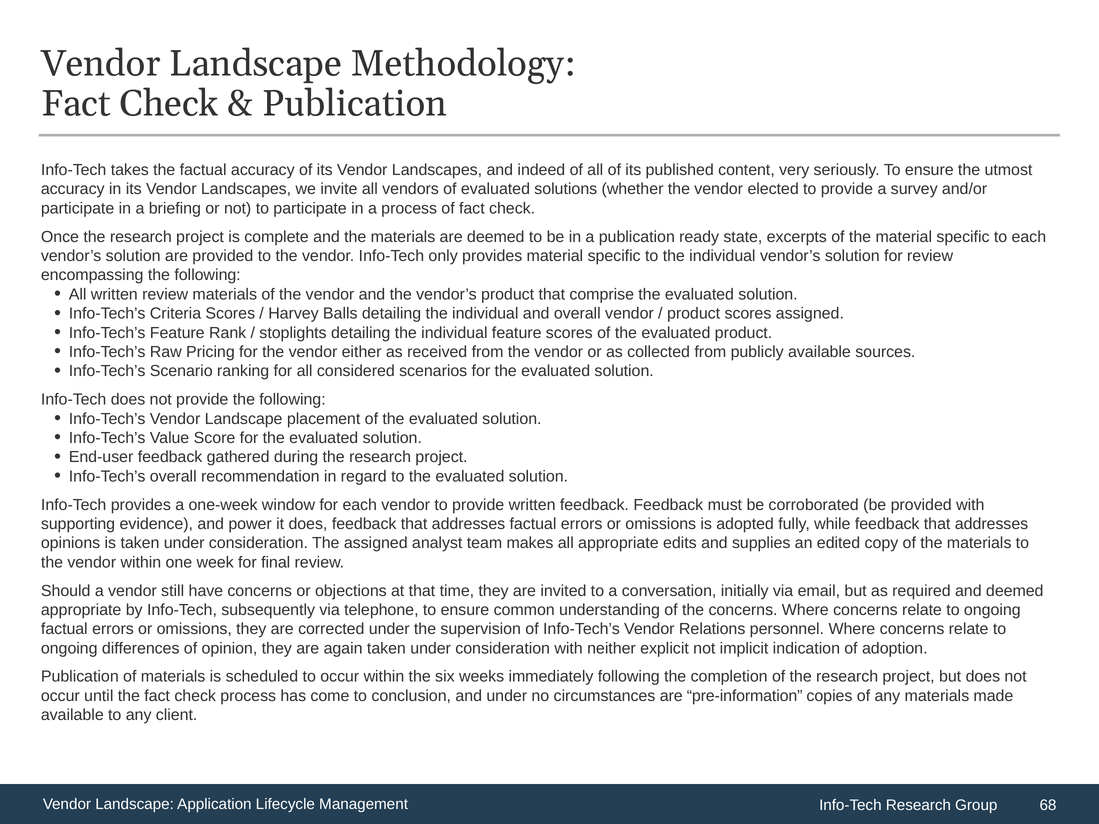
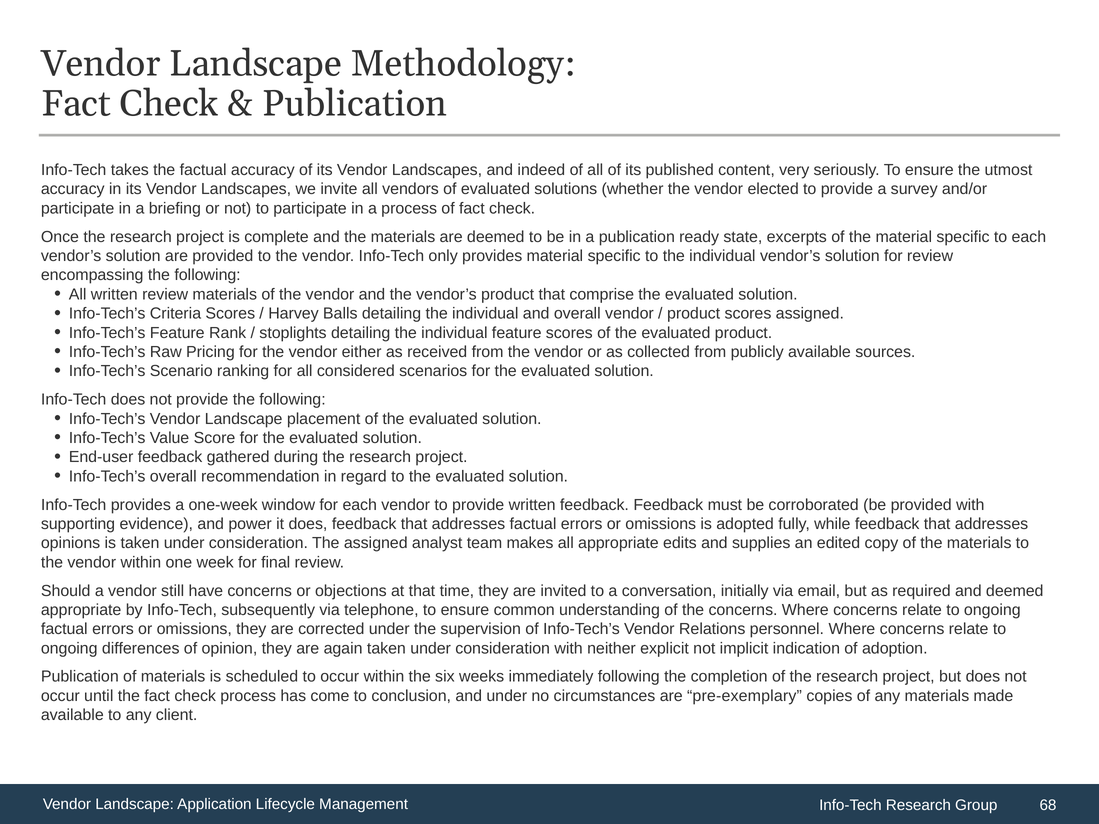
pre-information: pre-information -> pre-exemplary
